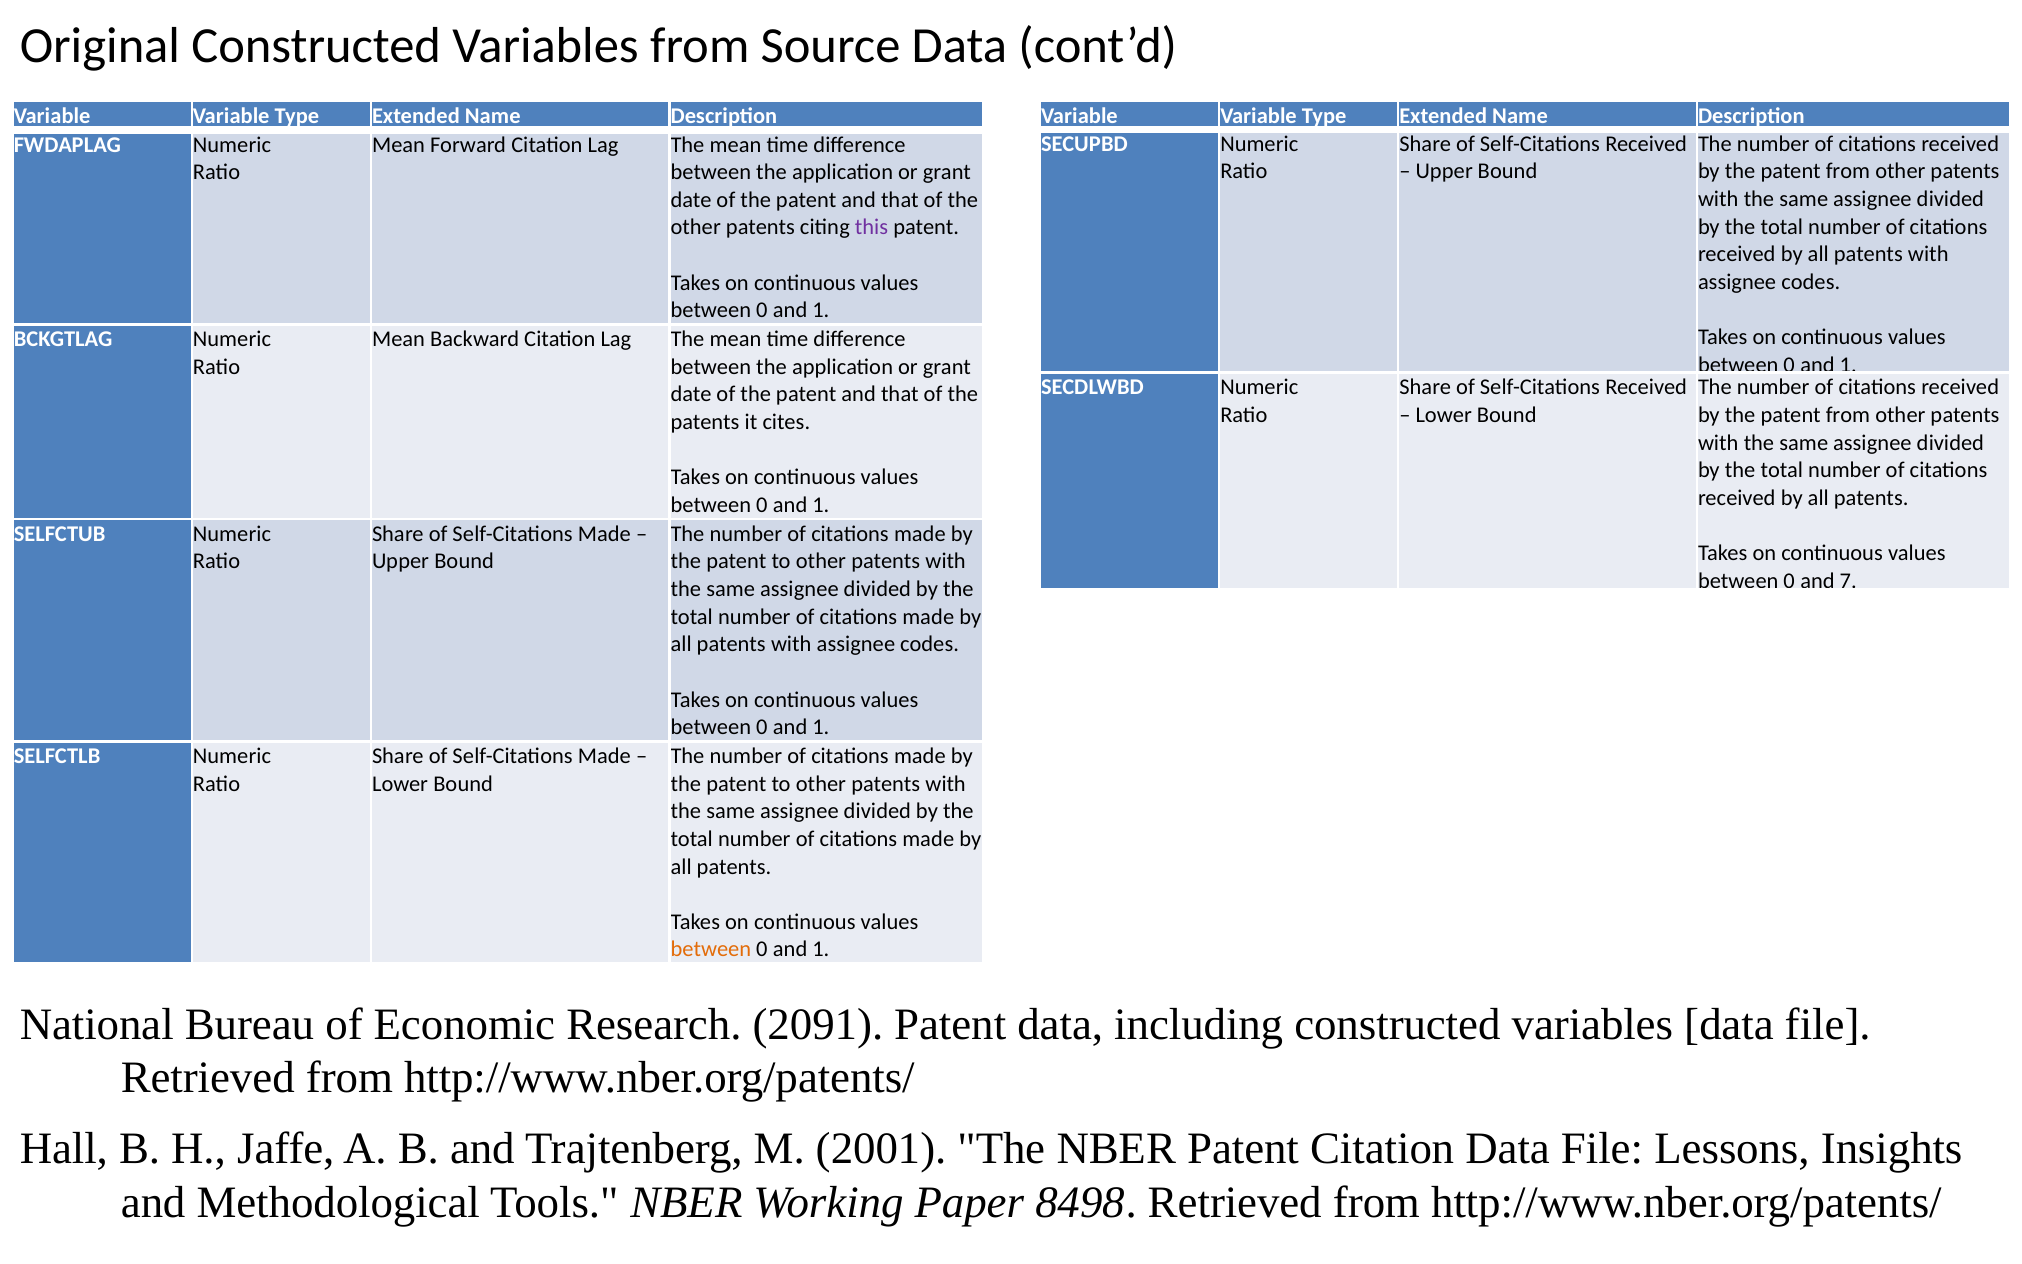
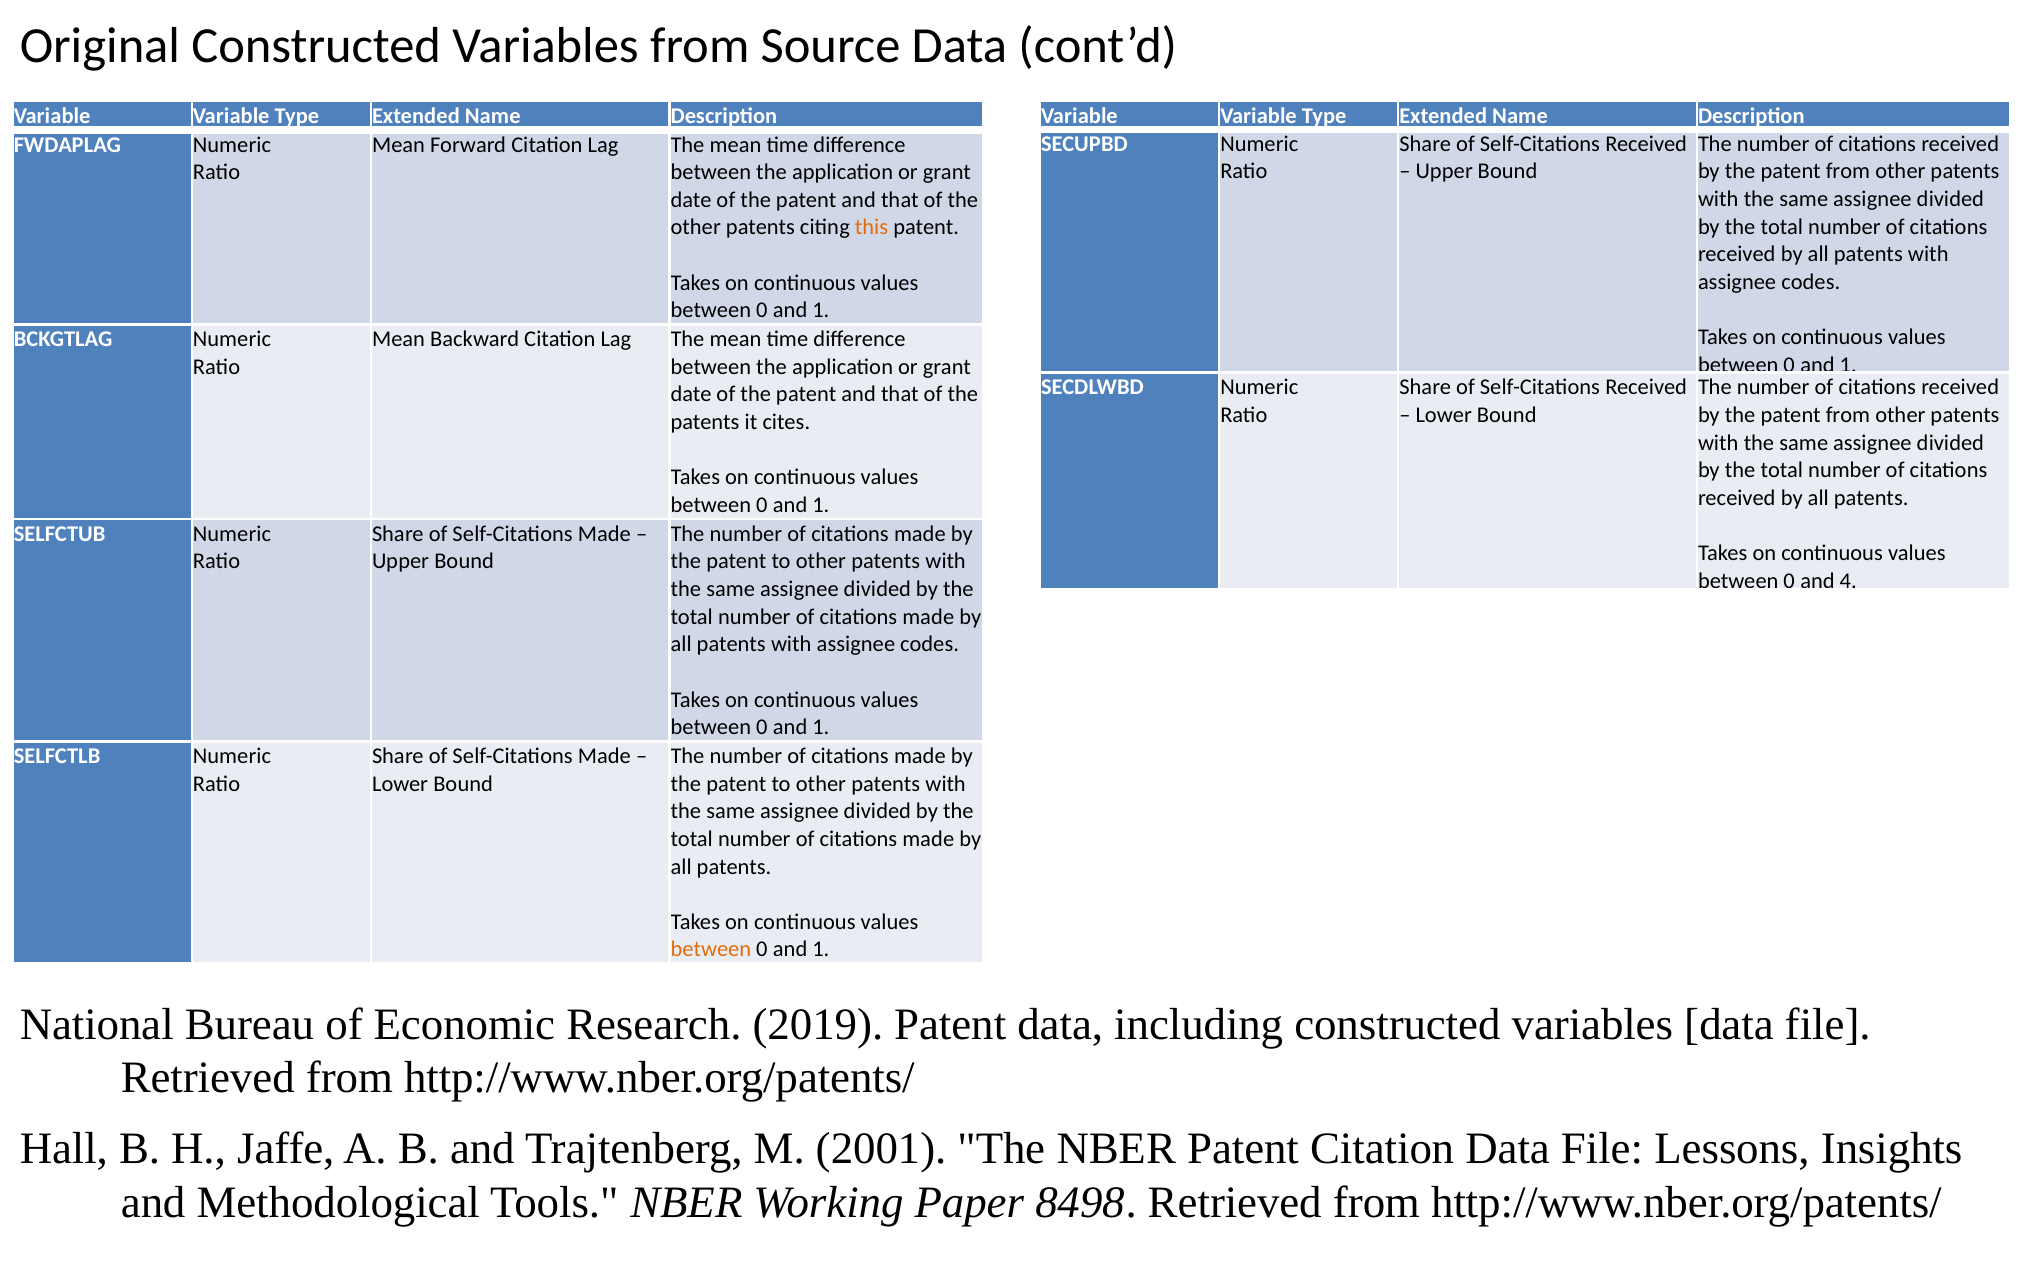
this colour: purple -> orange
7: 7 -> 4
2091: 2091 -> 2019
